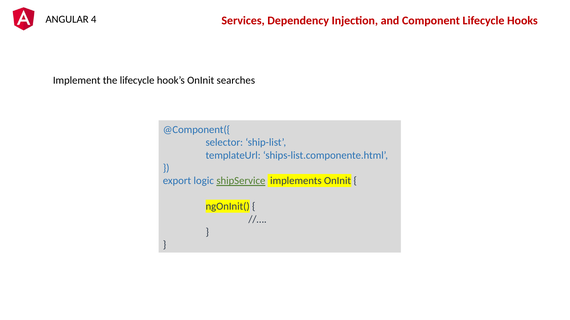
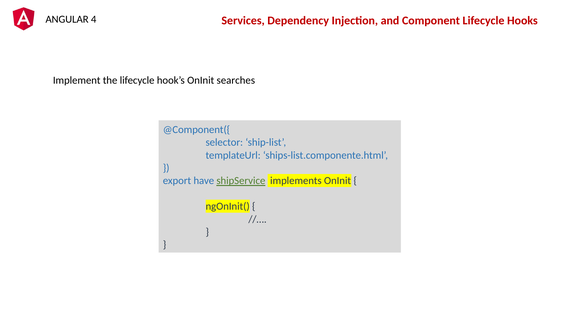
logic: logic -> have
